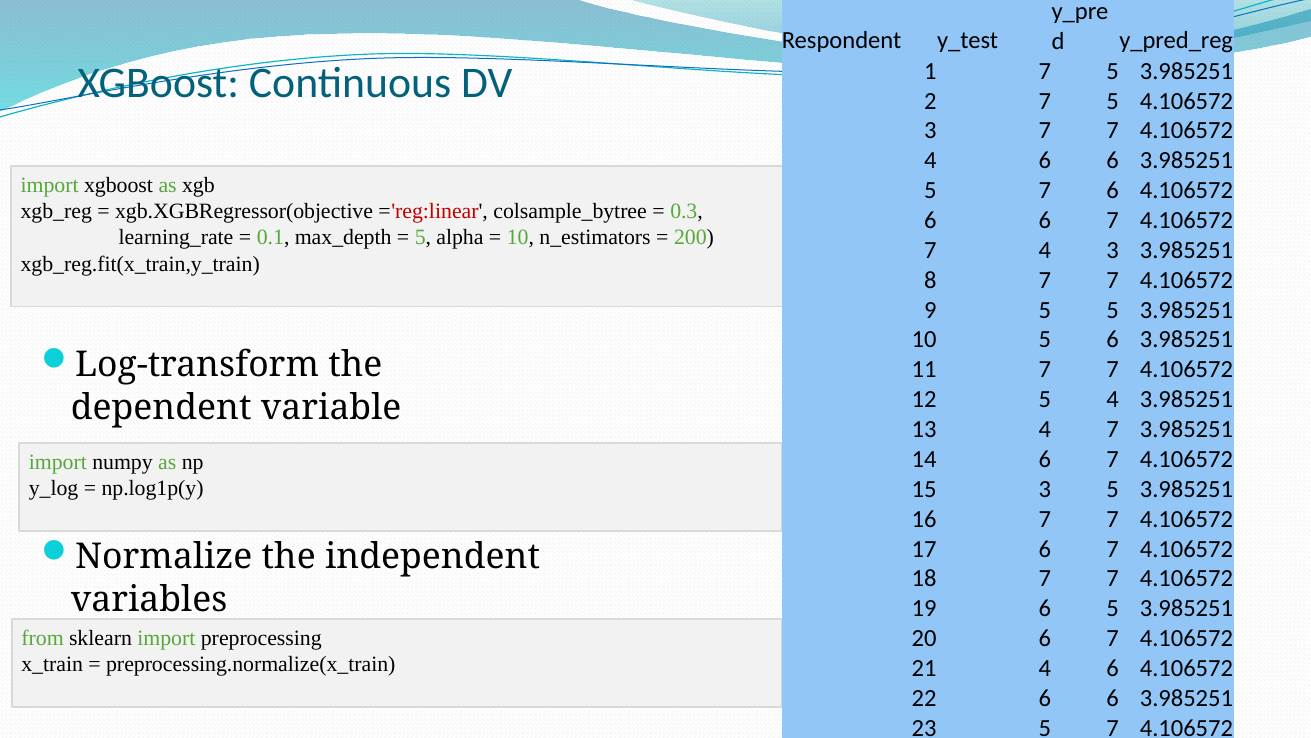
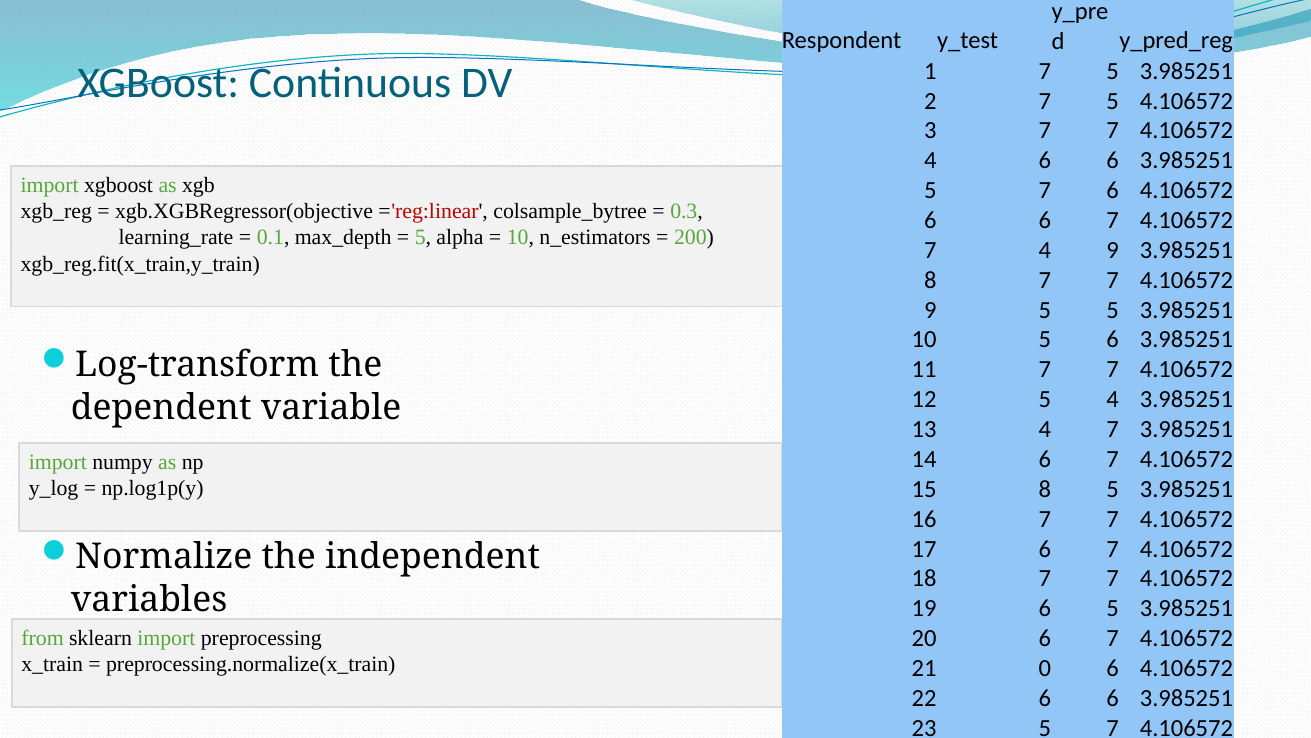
4 3: 3 -> 9
15 3: 3 -> 8
21 4: 4 -> 0
